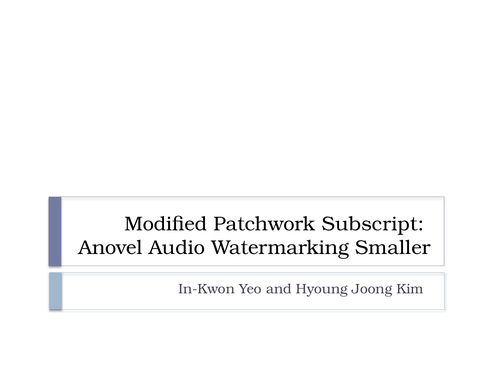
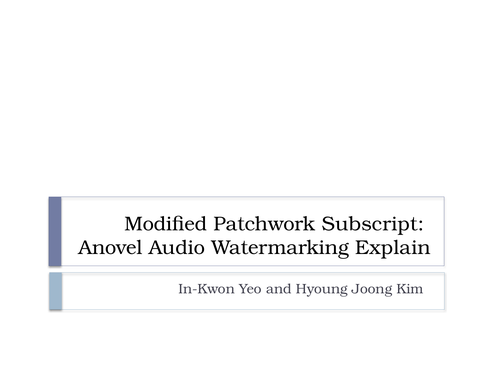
Smaller: Smaller -> Explain
